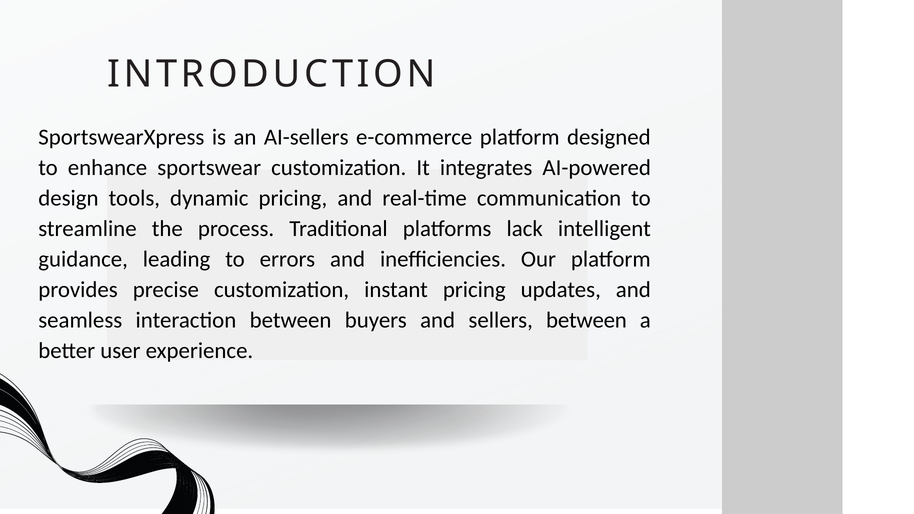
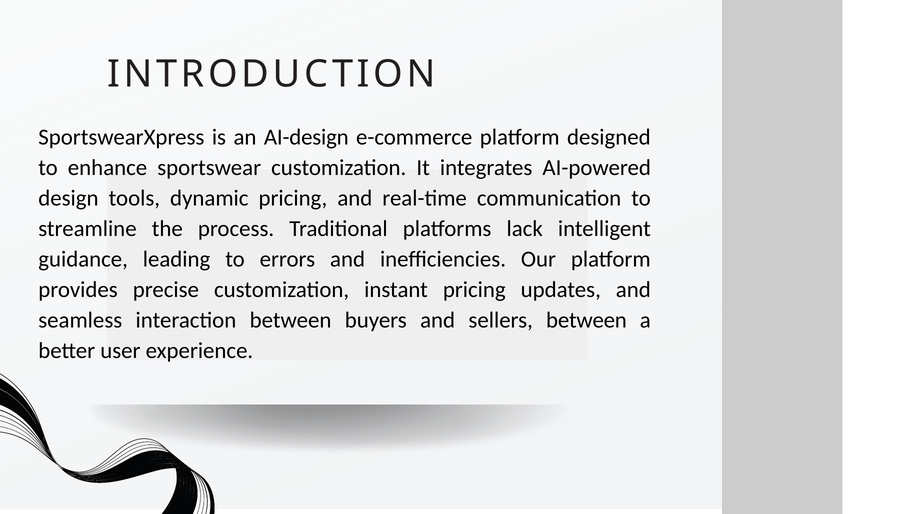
AI-sellers: AI-sellers -> AI-design
